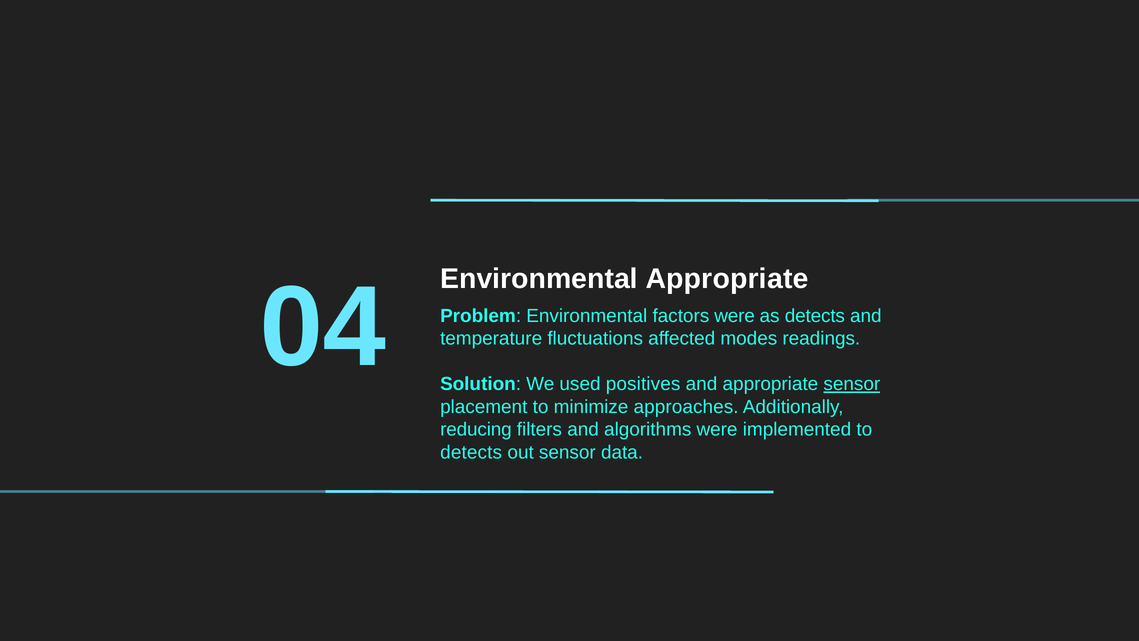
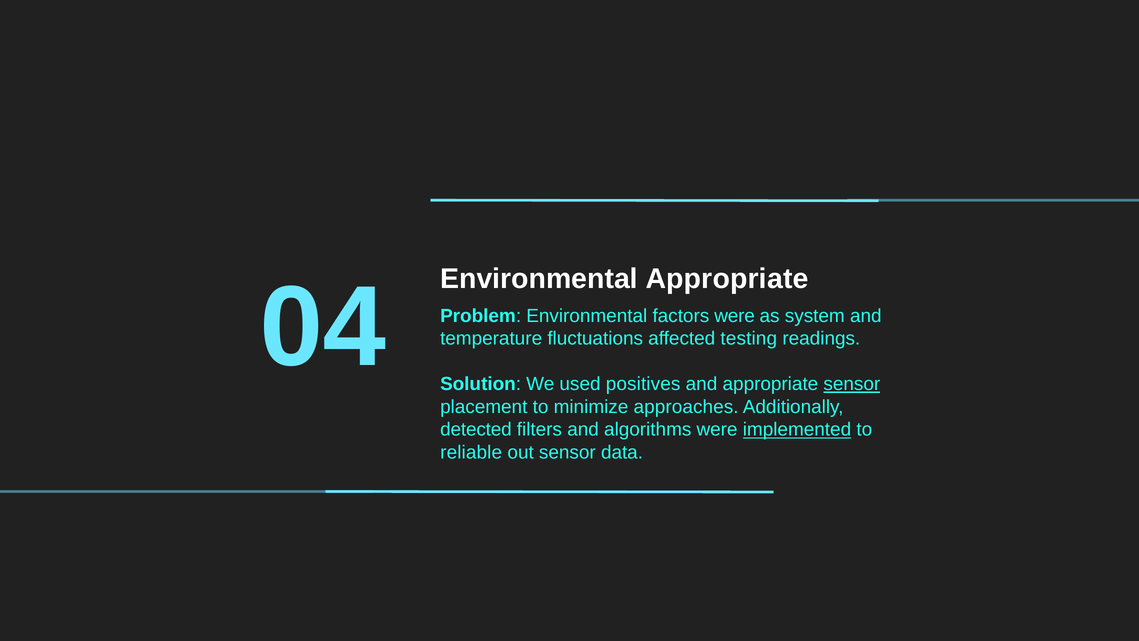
as detects: detects -> system
modes: modes -> testing
reducing: reducing -> detected
implemented underline: none -> present
detects at (471, 452): detects -> reliable
